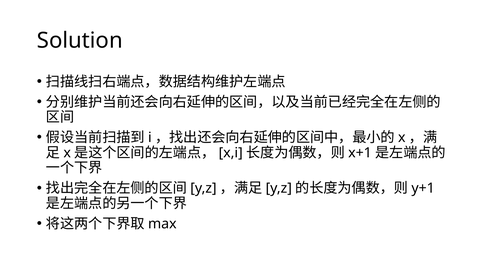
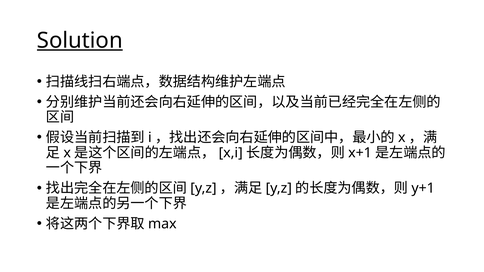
Solution underline: none -> present
